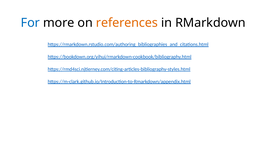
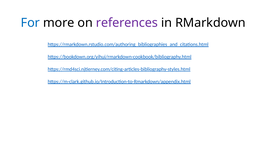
references colour: orange -> purple
